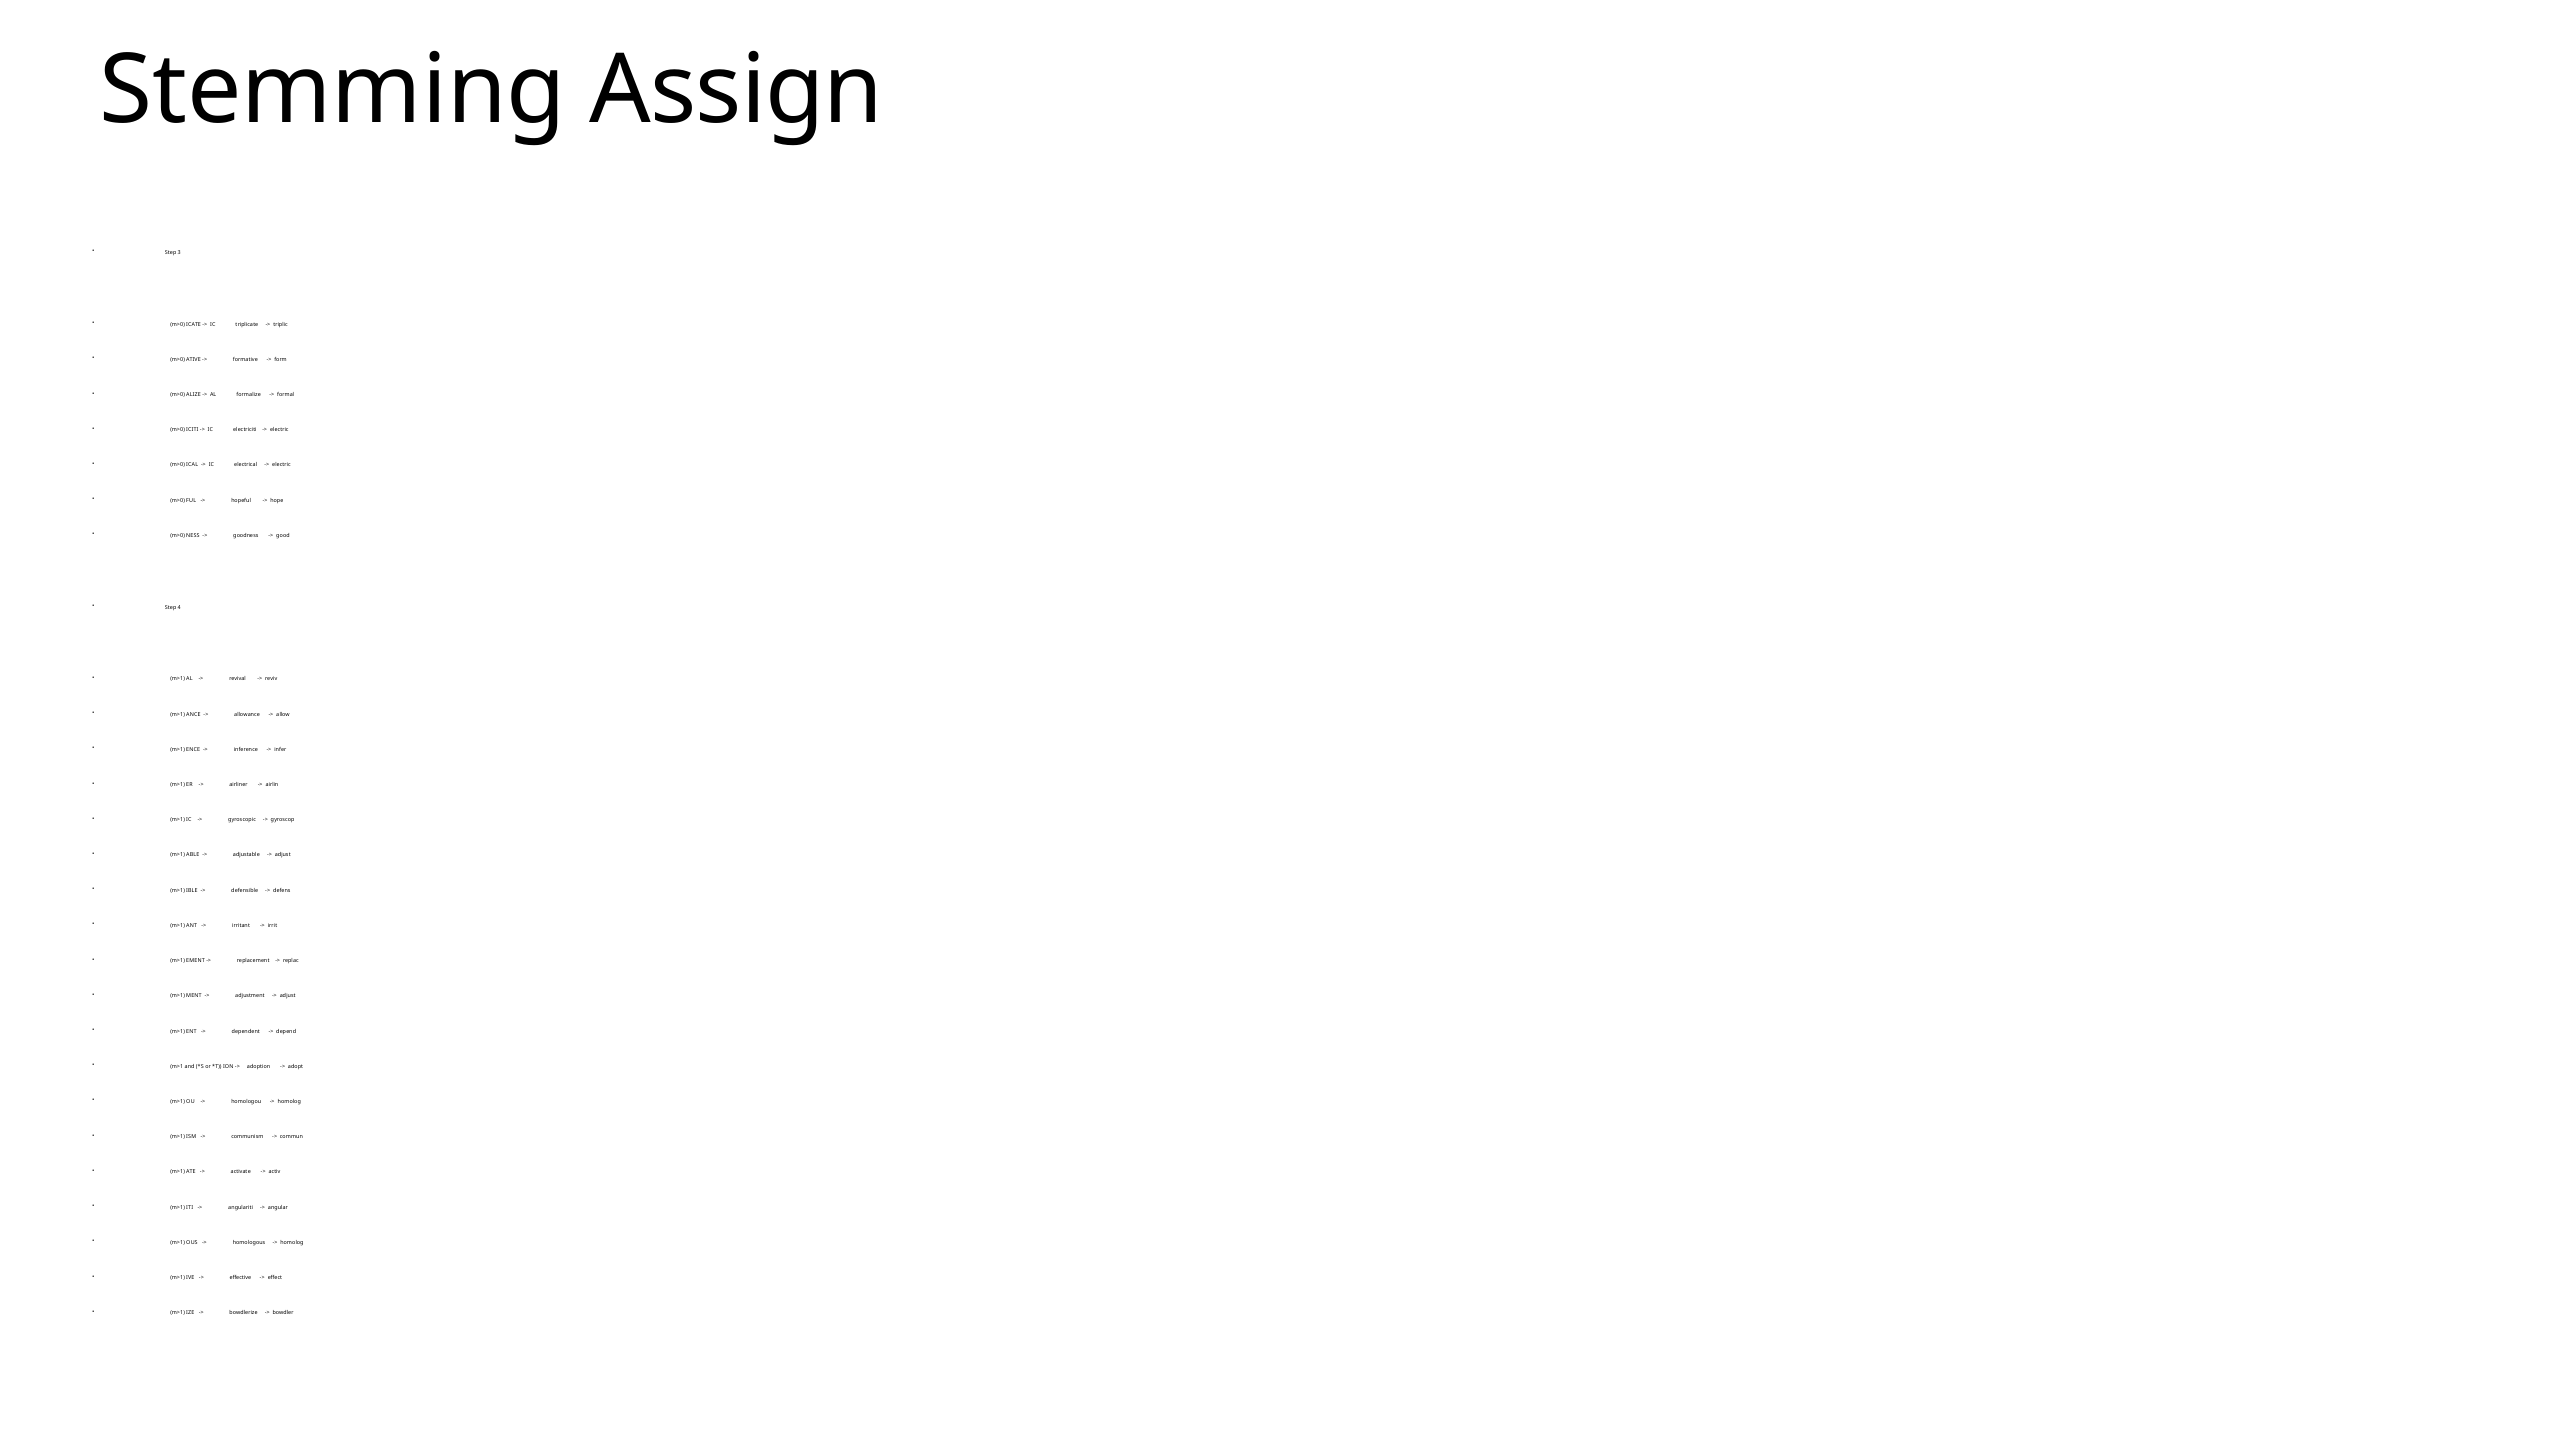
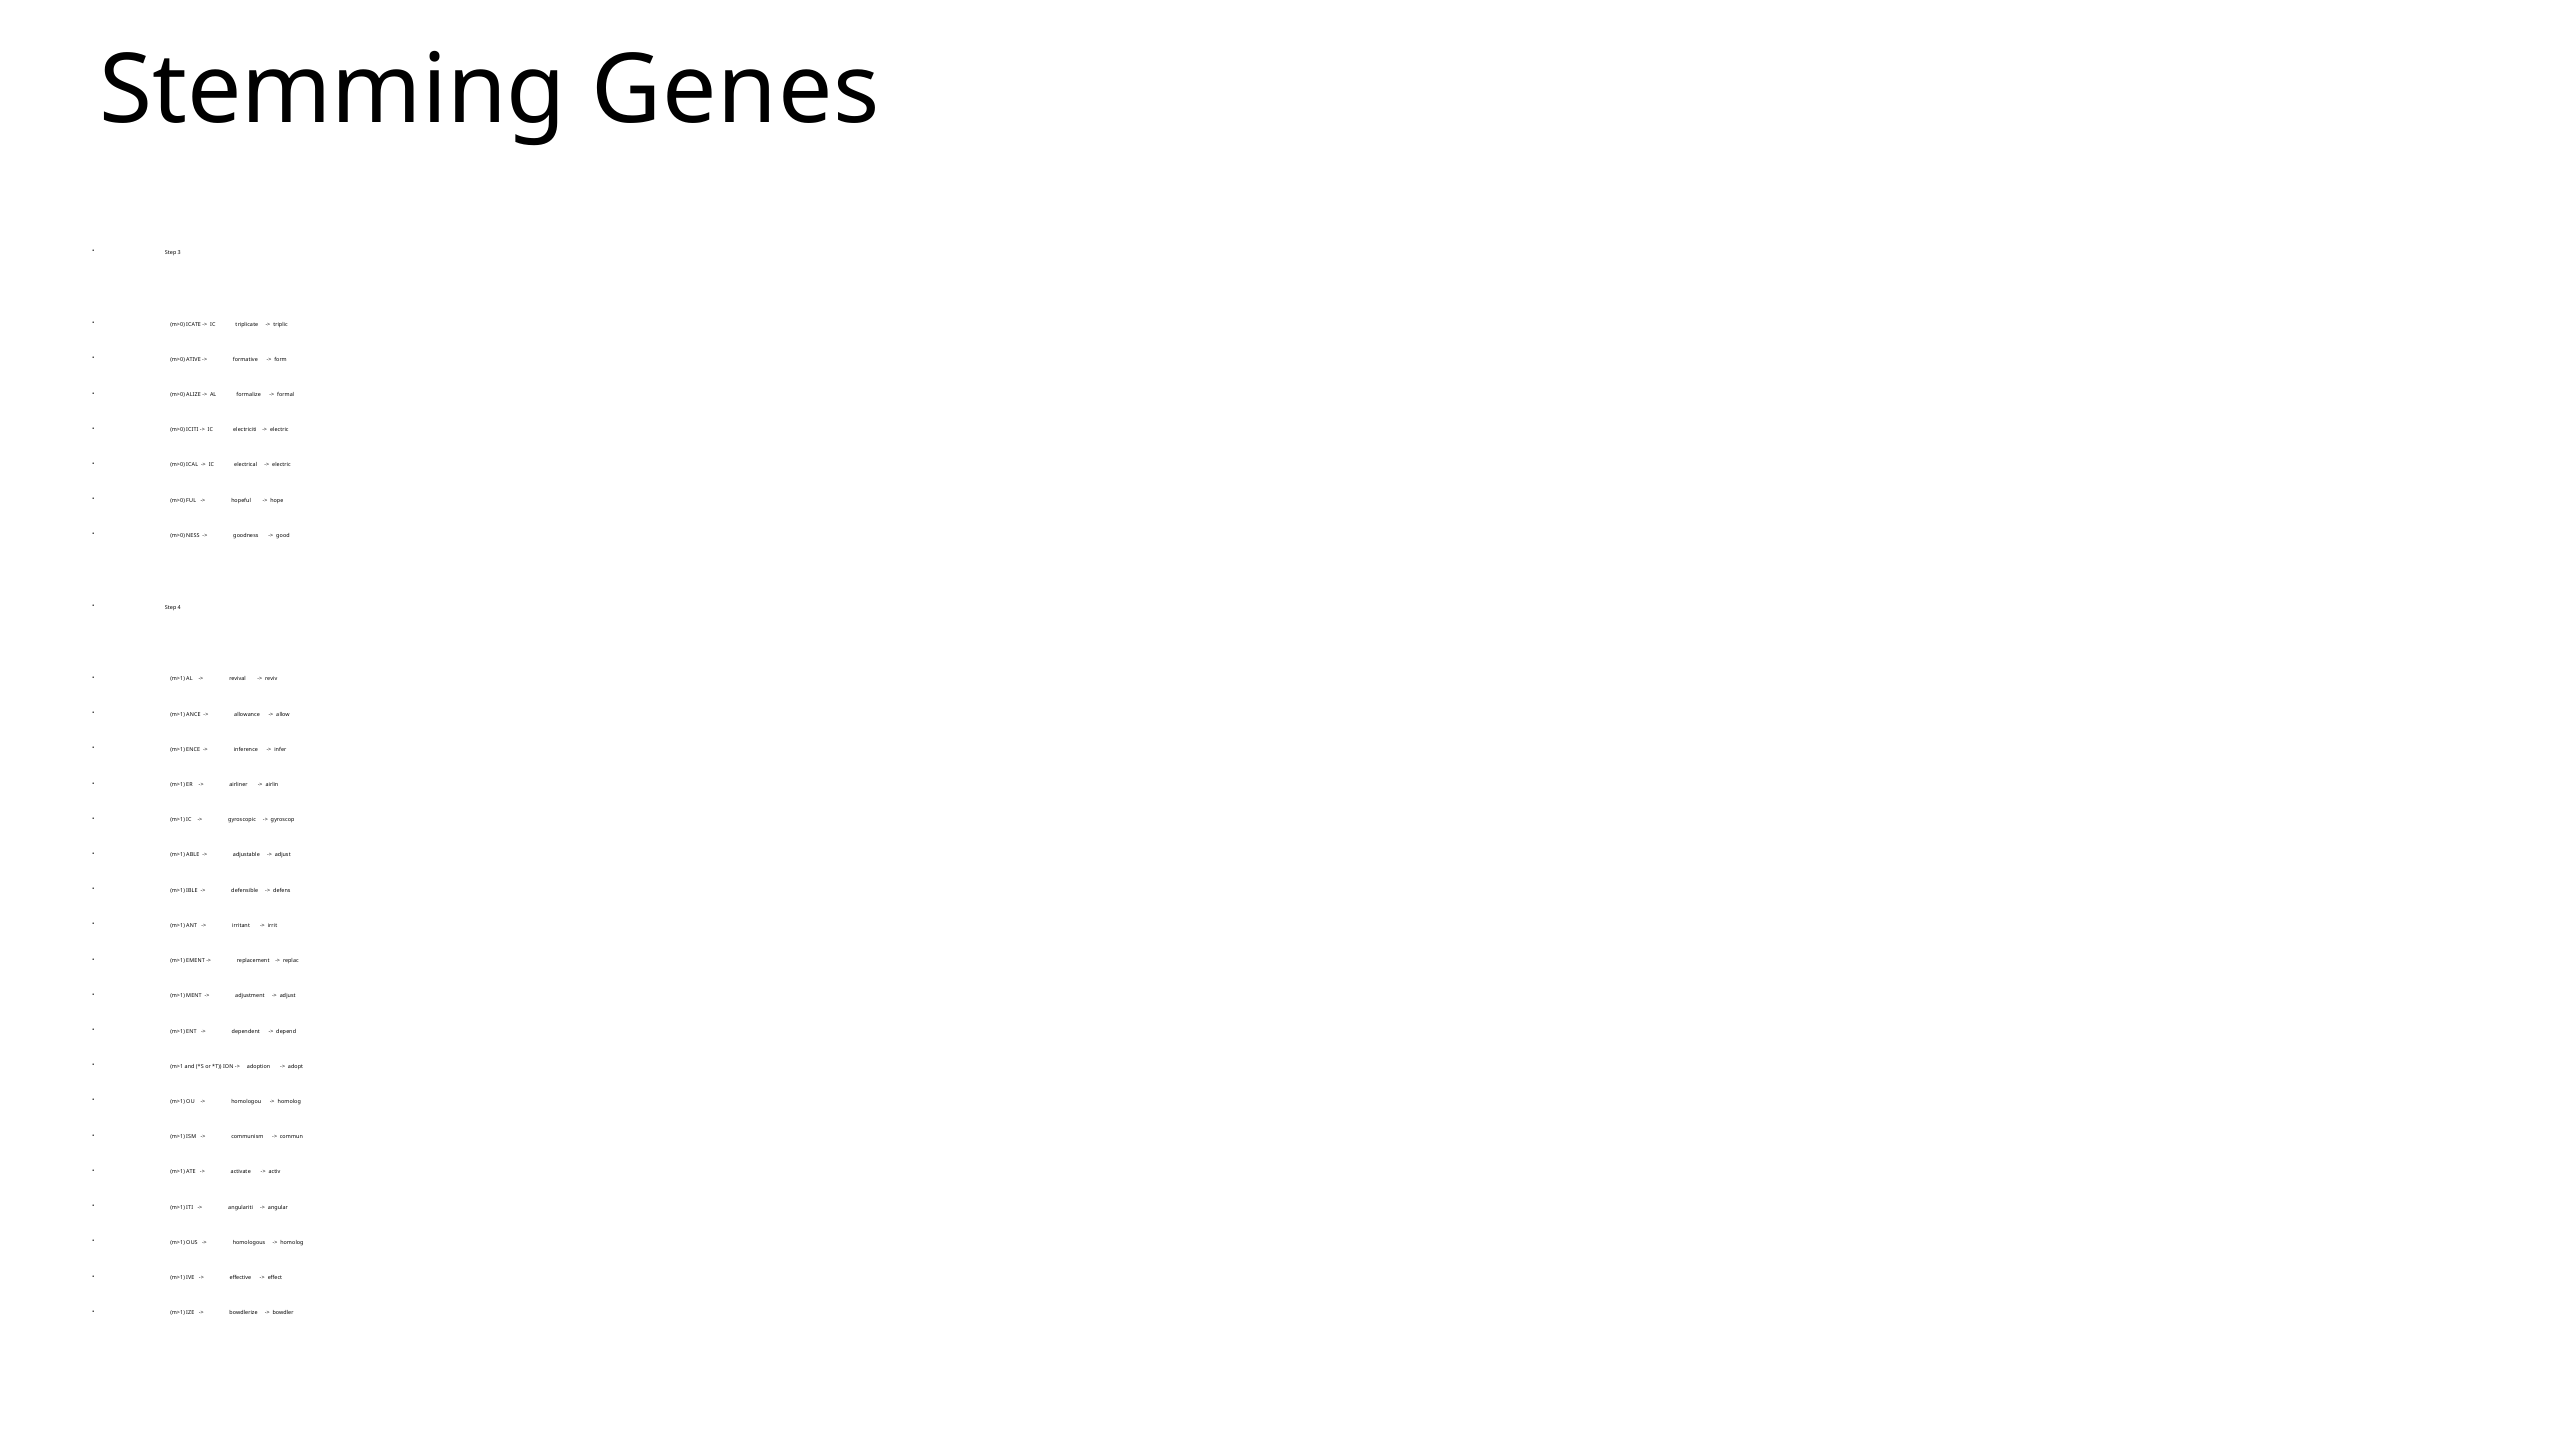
Assign: Assign -> Genes
